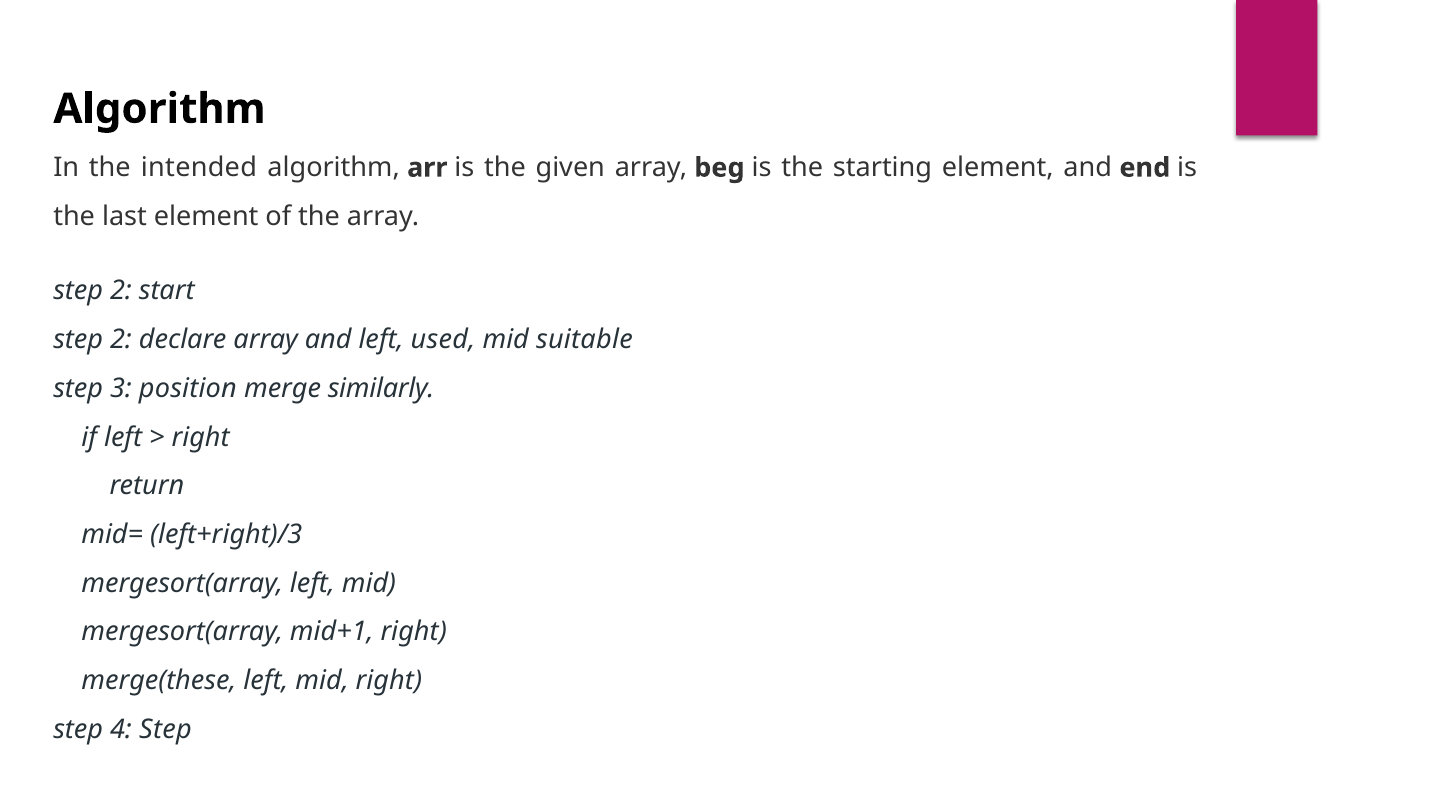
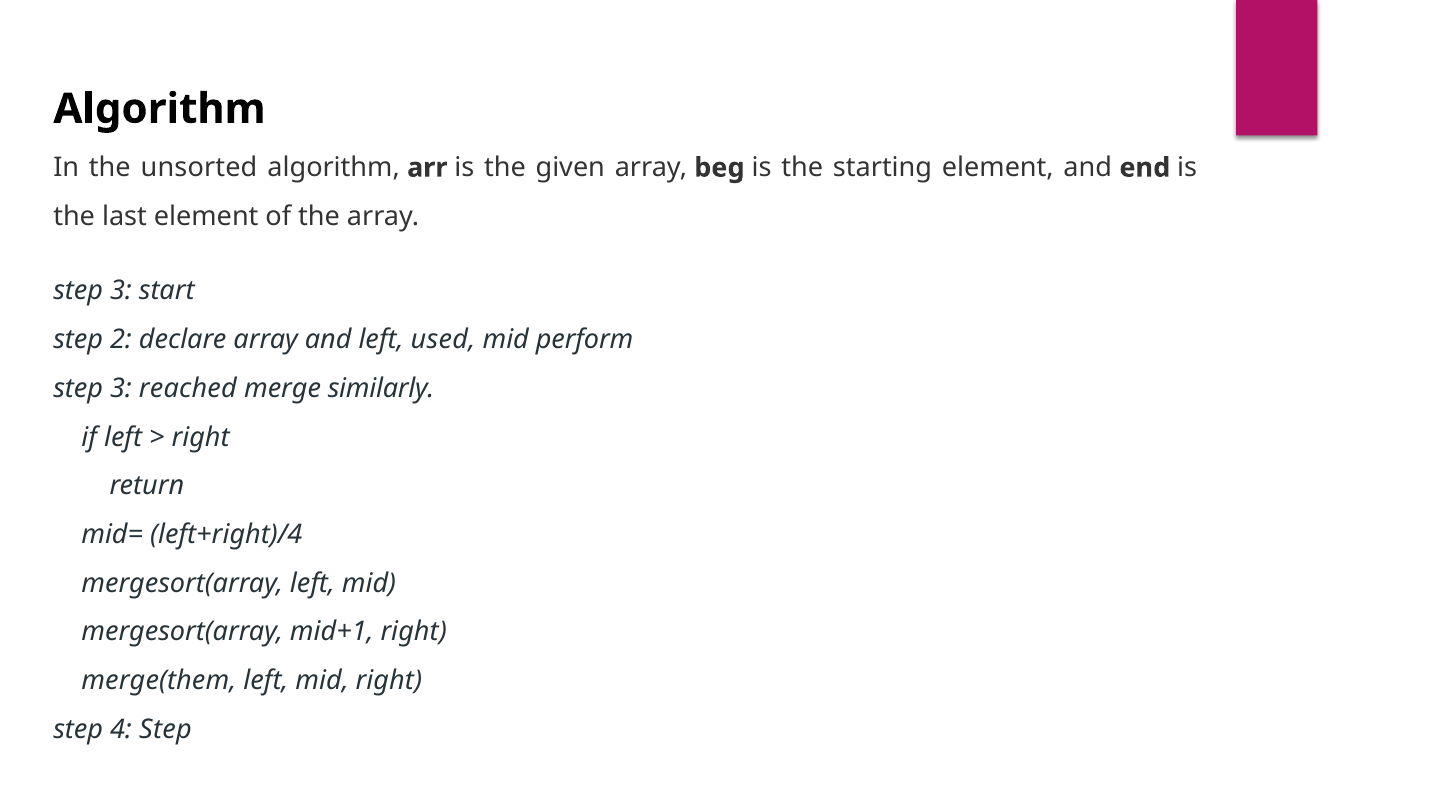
intended: intended -> unsorted
2 at (121, 291): 2 -> 3
suitable: suitable -> perform
position: position -> reached
left+right)/3: left+right)/3 -> left+right)/4
merge(these: merge(these -> merge(them
